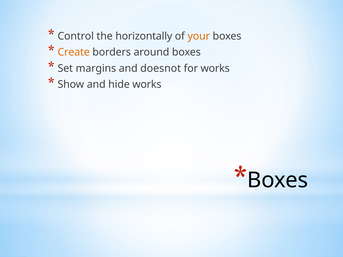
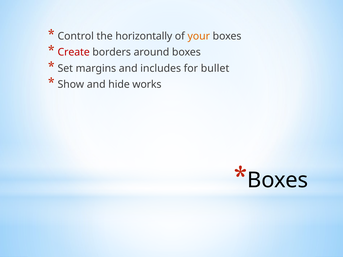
Create colour: orange -> red
doesnot: doesnot -> includes
for works: works -> bullet
